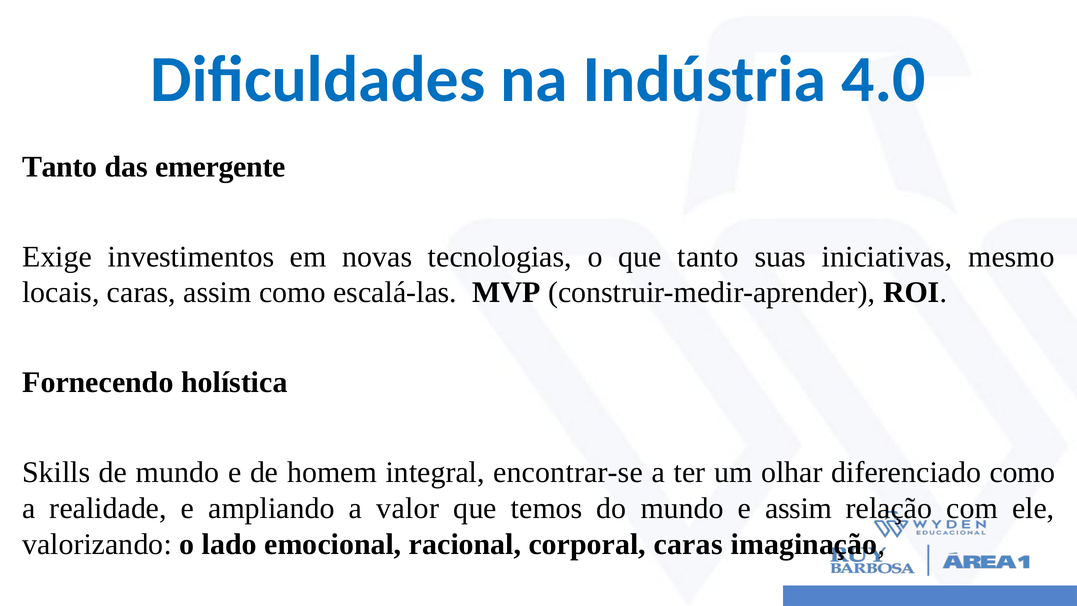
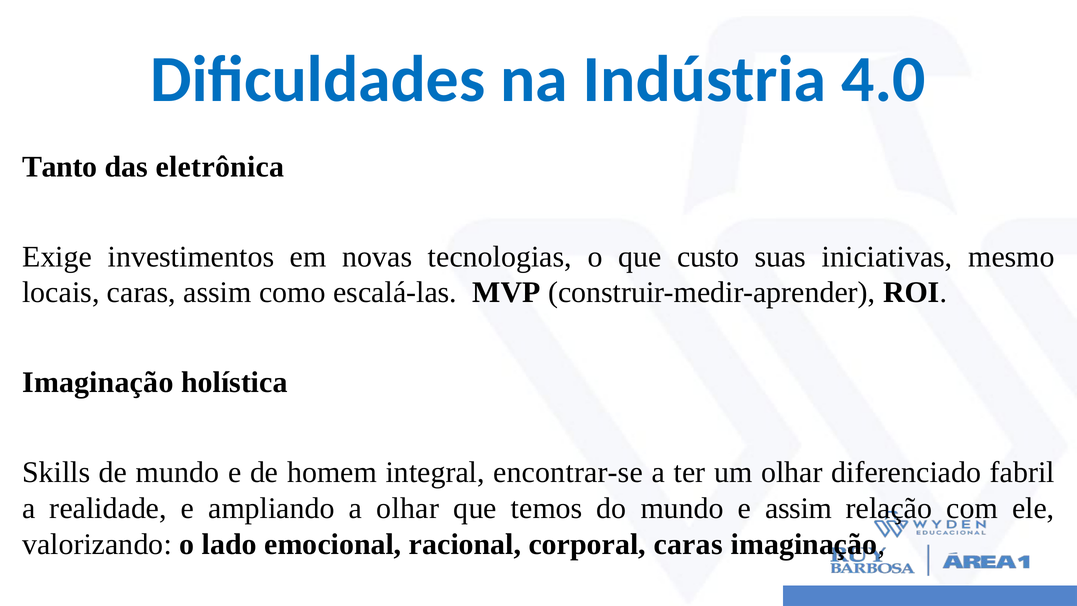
emergente: emergente -> eletrônica
que tanto: tanto -> custo
Fornecendo at (98, 382): Fornecendo -> Imaginação
diferenciado como: como -> fabril
a valor: valor -> olhar
